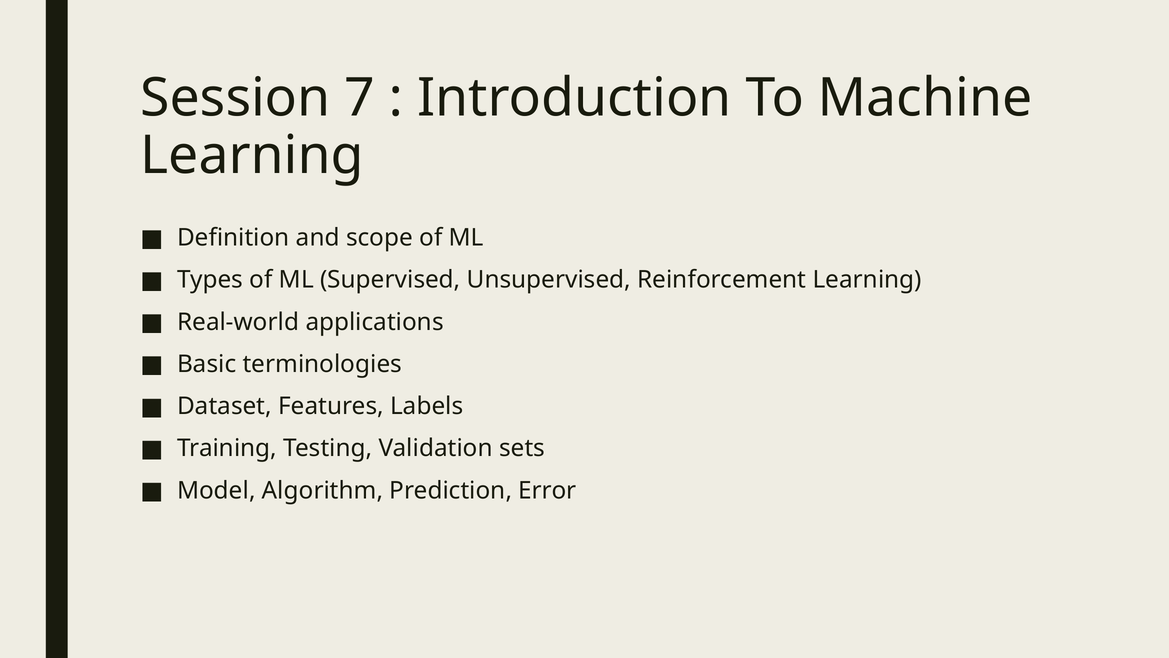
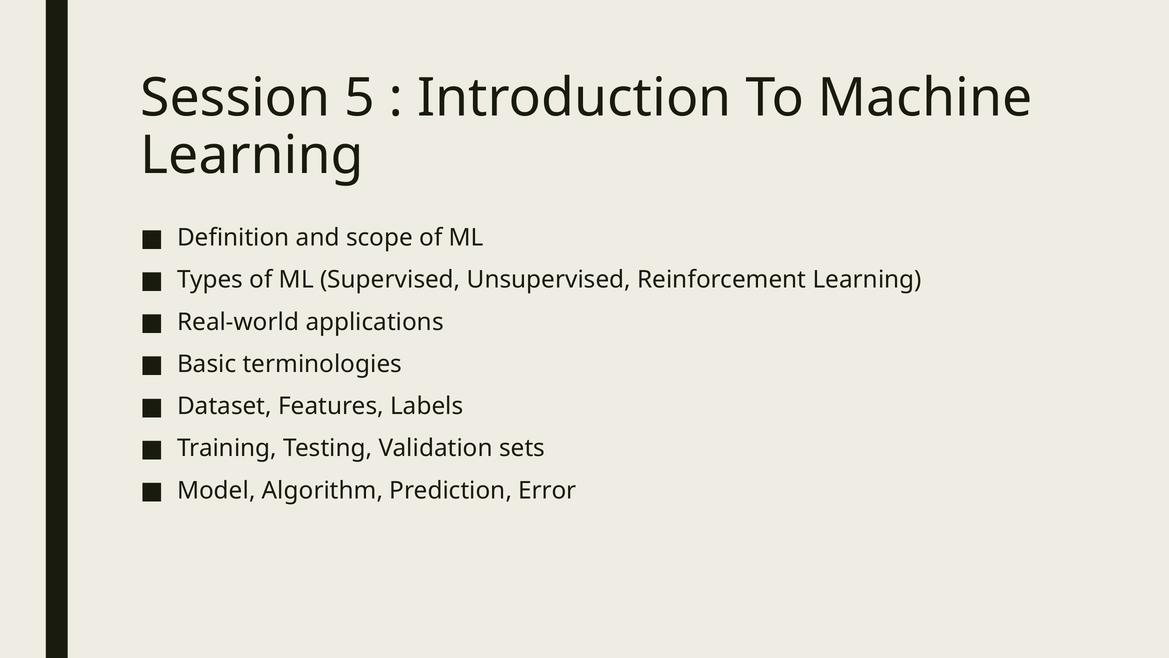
7: 7 -> 5
